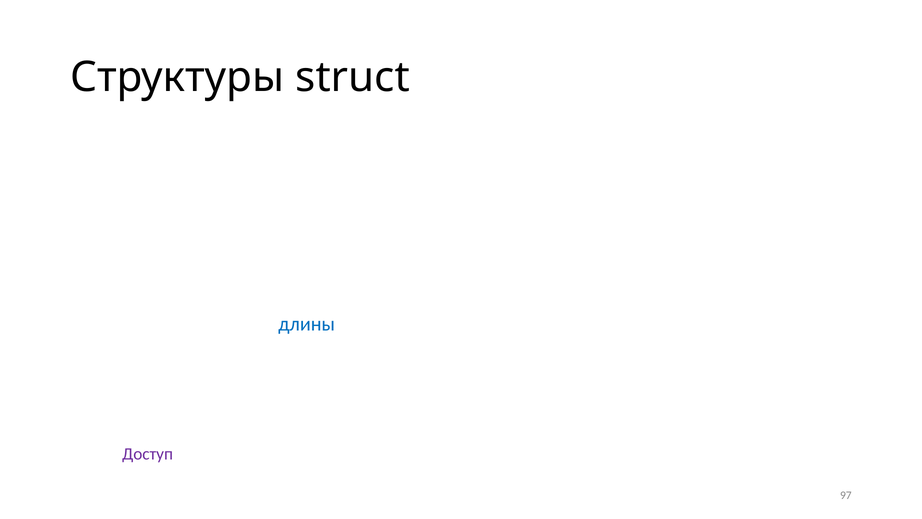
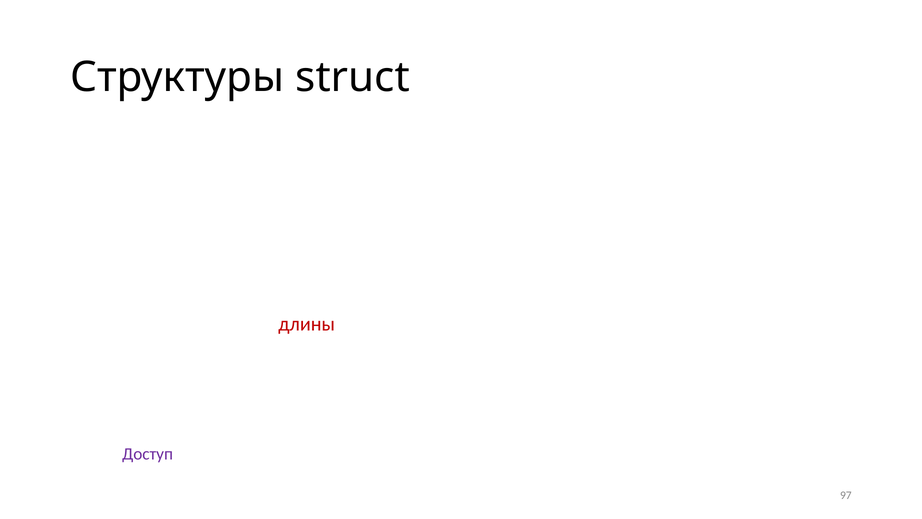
длины colour: blue -> red
